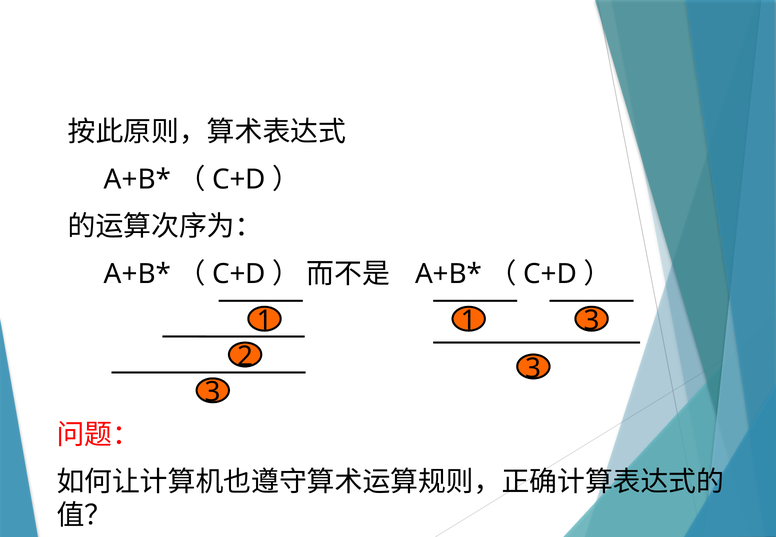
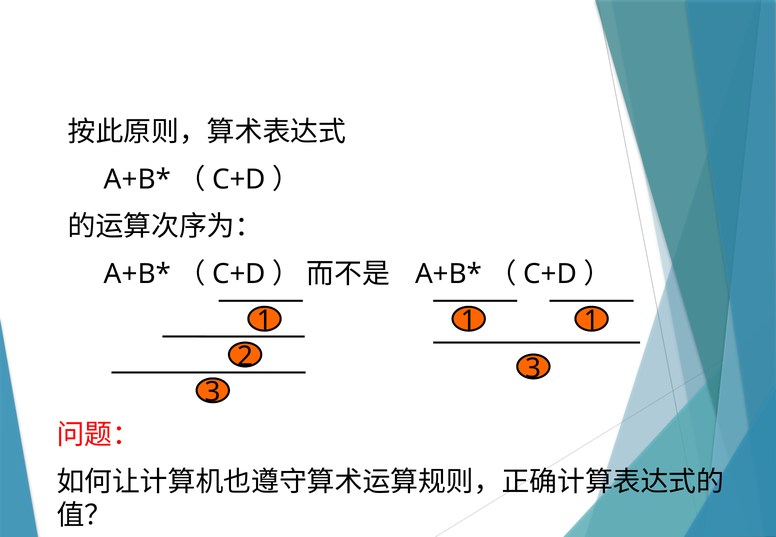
1 3: 3 -> 1
